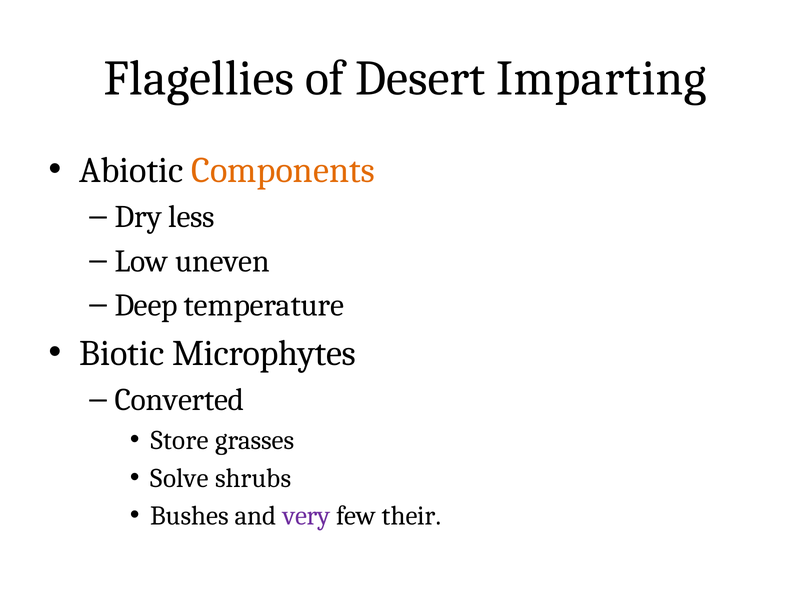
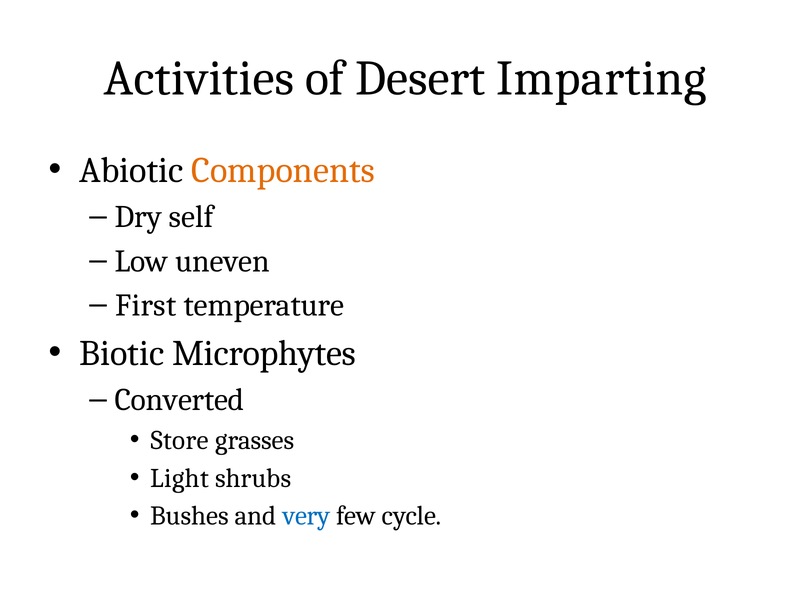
Flagellies: Flagellies -> Activities
less: less -> self
Deep: Deep -> First
Solve: Solve -> Light
very colour: purple -> blue
their: their -> cycle
